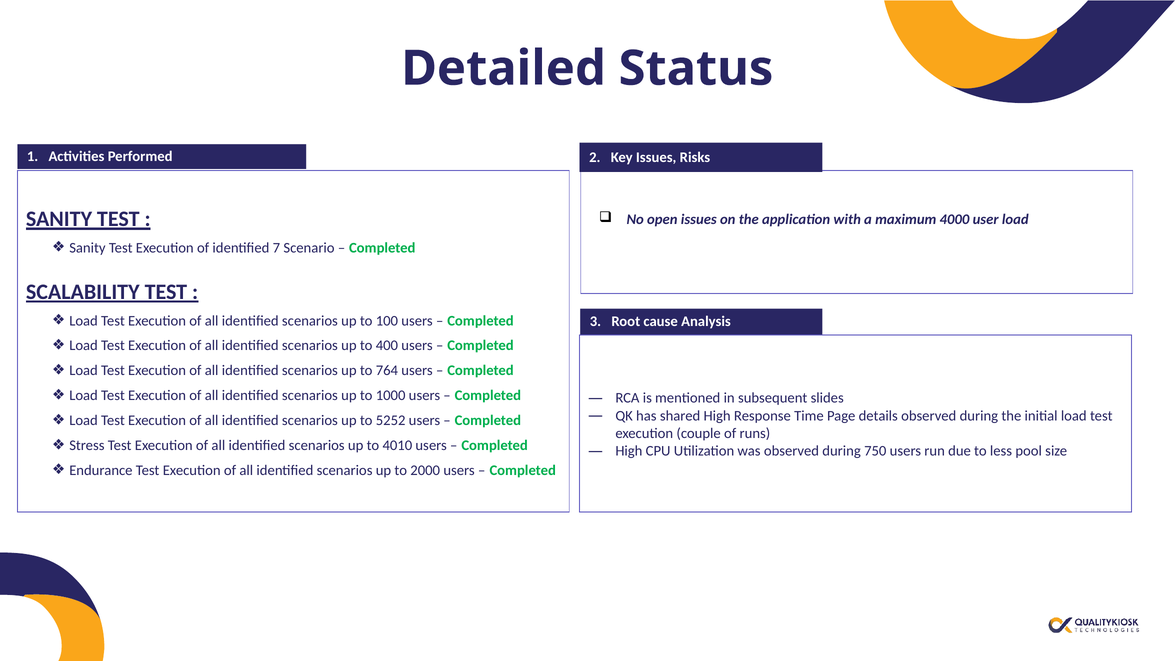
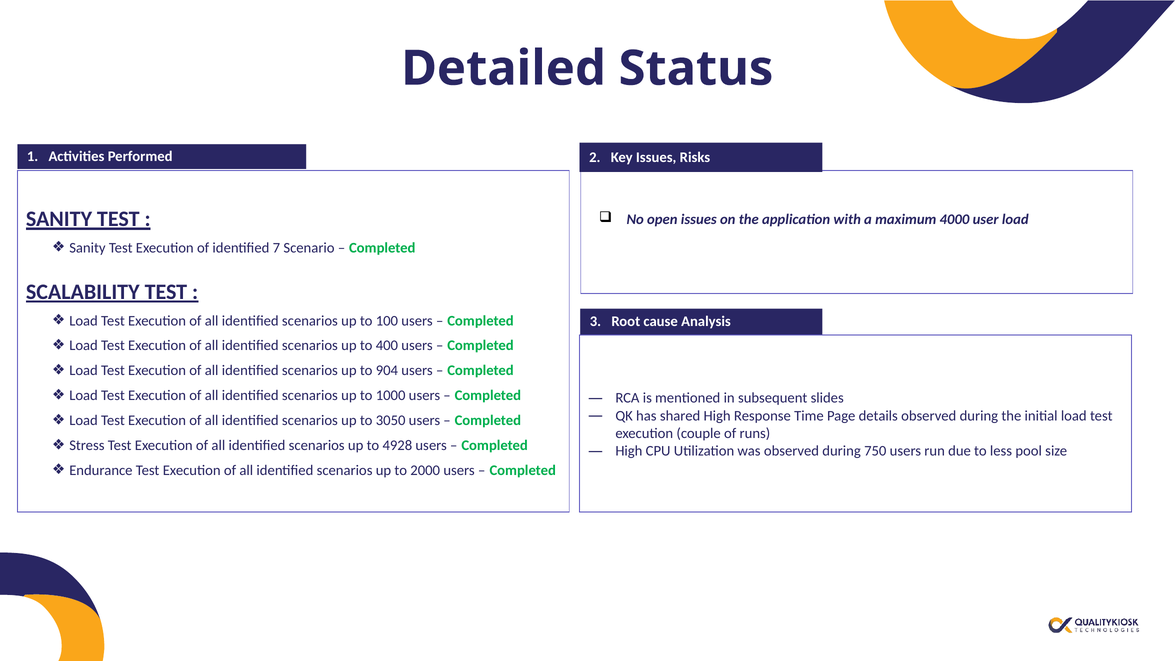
764: 764 -> 904
5252: 5252 -> 3050
4010: 4010 -> 4928
